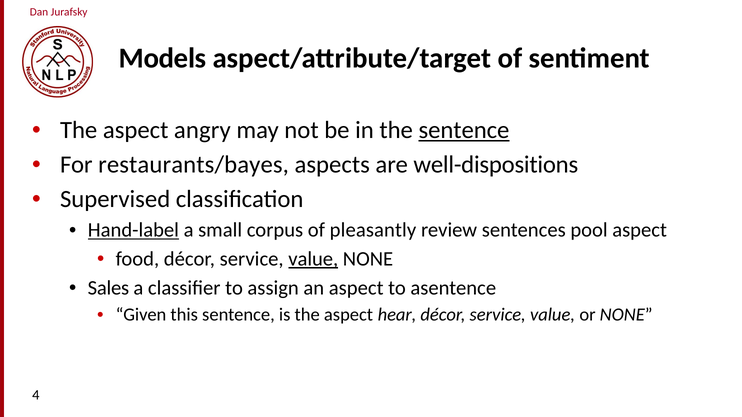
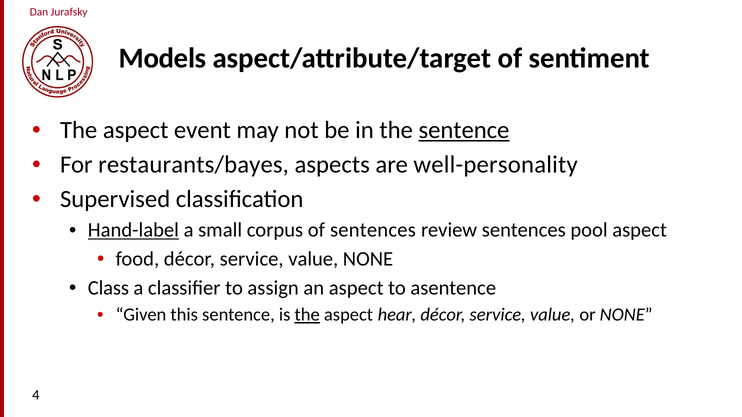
angry: angry -> event
well-dispositions: well-dispositions -> well-personality
of pleasantly: pleasantly -> sentences
value at (313, 259) underline: present -> none
Sales: Sales -> Class
the at (307, 315) underline: none -> present
